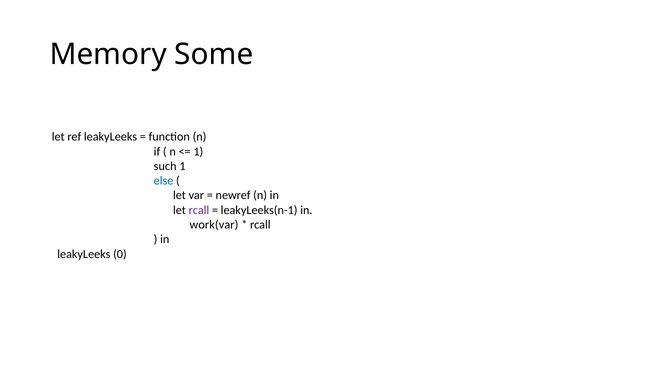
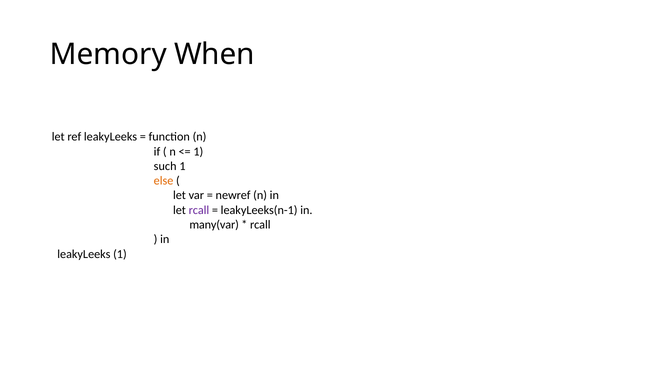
Some: Some -> When
else colour: blue -> orange
work(var: work(var -> many(var
leakyLeeks 0: 0 -> 1
